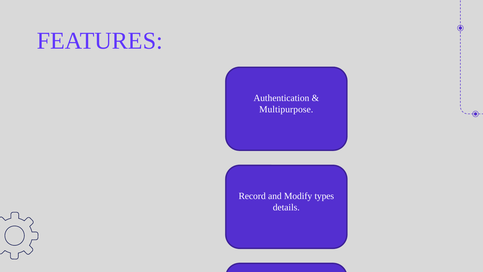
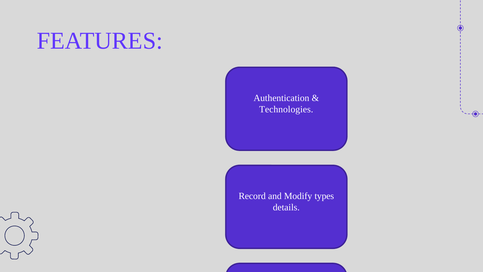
Multipurpose: Multipurpose -> Technologies
